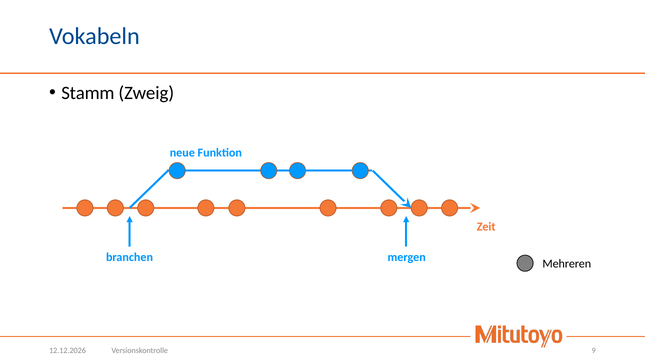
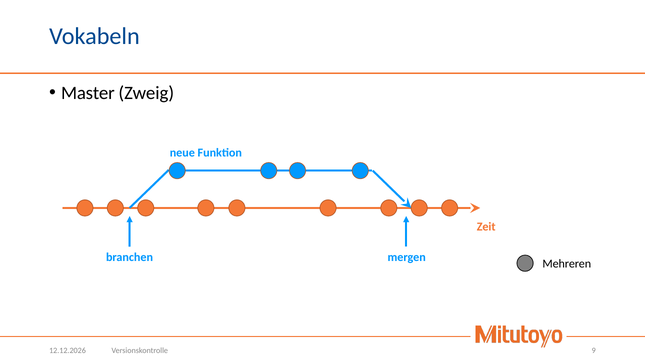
Stamm: Stamm -> Master
